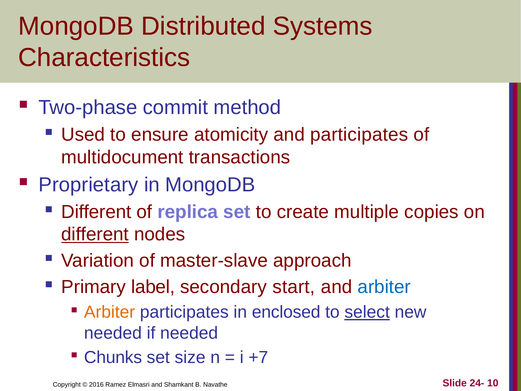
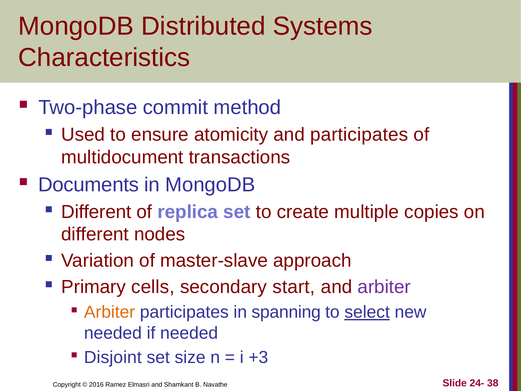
Proprietary: Proprietary -> Documents
different at (95, 234) underline: present -> none
label: label -> cells
arbiter at (384, 287) colour: blue -> purple
enclosed: enclosed -> spanning
Chunks: Chunks -> Disjoint
+7: +7 -> +3
10: 10 -> 38
